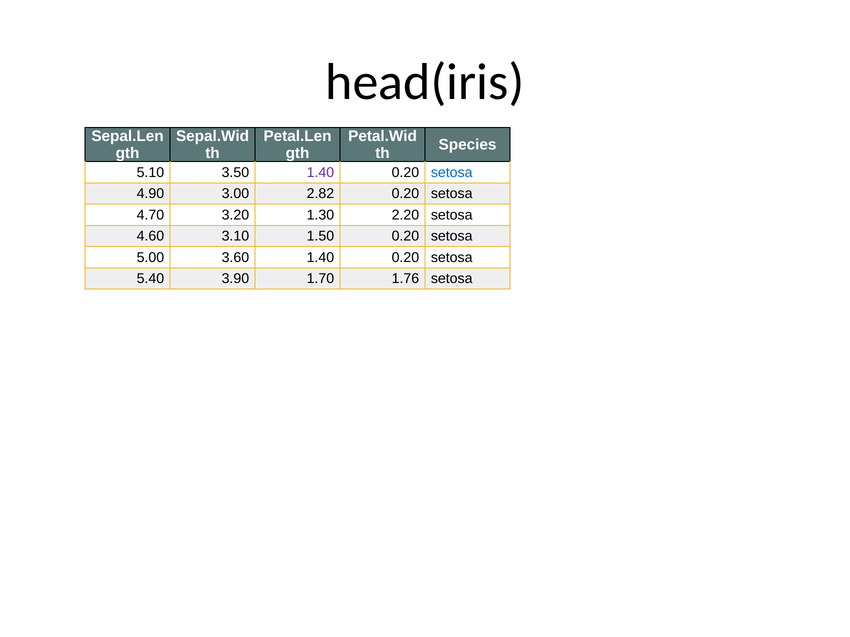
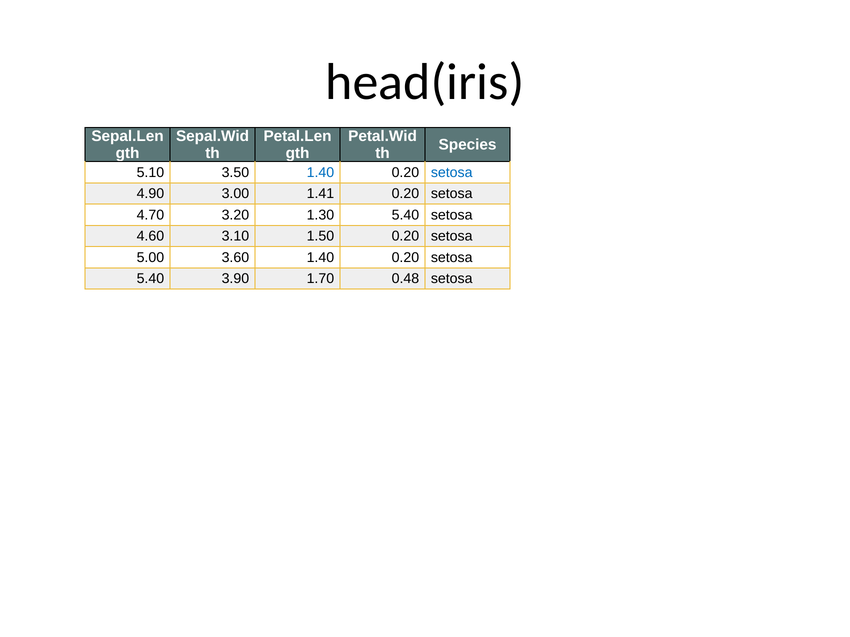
1.40 at (320, 173) colour: purple -> blue
2.82: 2.82 -> 1.41
1.30 2.20: 2.20 -> 5.40
1.76: 1.76 -> 0.48
